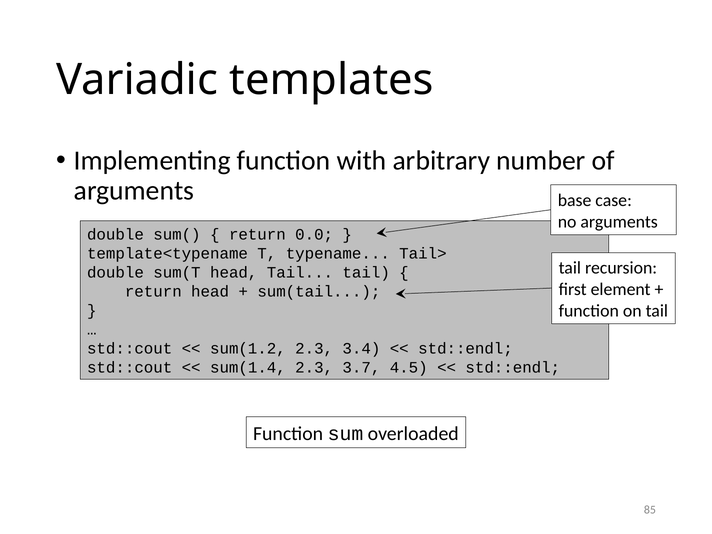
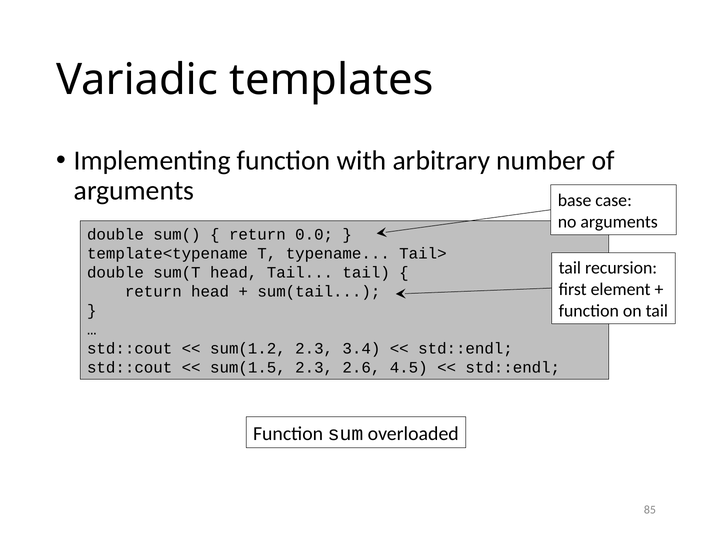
sum(1.4: sum(1.4 -> sum(1.5
3.7: 3.7 -> 2.6
